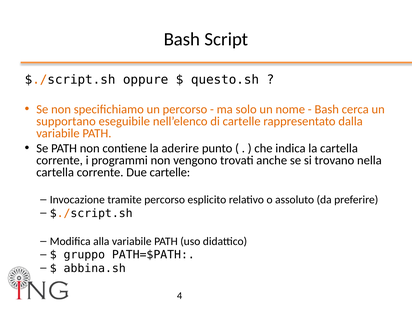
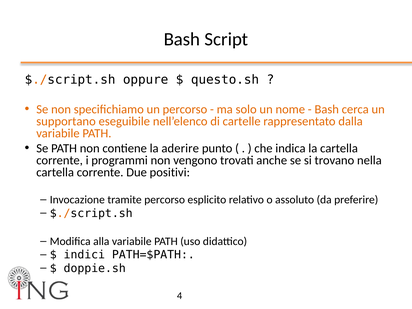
Due cartelle: cartelle -> positivi
gruppo: gruppo -> indici
abbina.sh: abbina.sh -> doppie.sh
